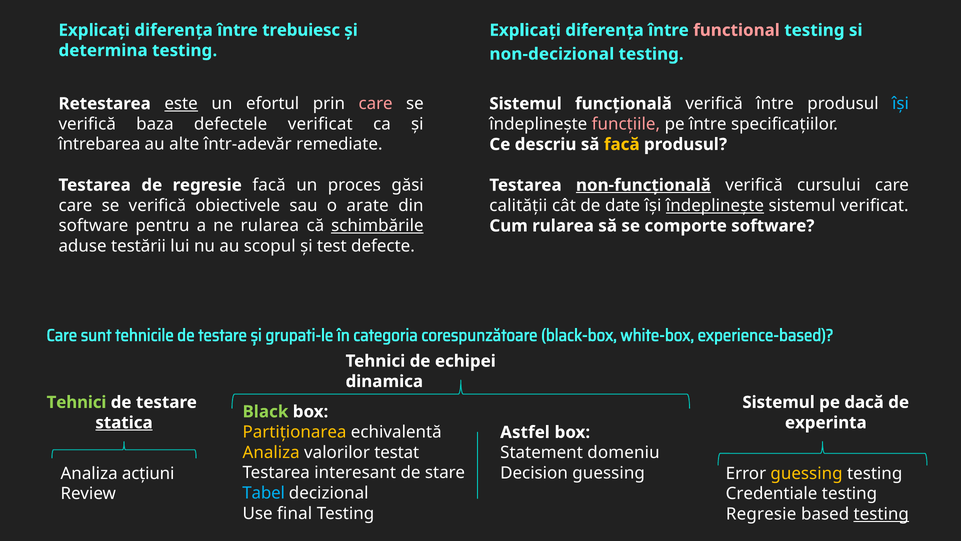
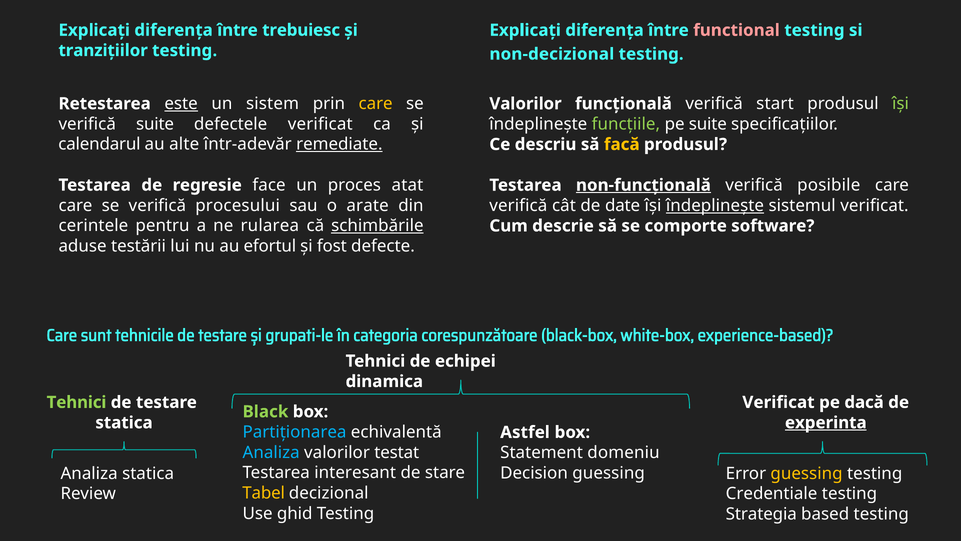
determina: determina -> tranzițiilor
efortul: efortul -> sistem
care at (376, 104) colour: pink -> yellow
Sistemul at (526, 104): Sistemul -> Valorilor
verifică între: între -> start
își at (901, 104) colour: light blue -> light green
verifică baza: baza -> suite
funcțiile colour: pink -> light green
pe între: între -> suite
întrebarea: întrebarea -> calendarul
remediate underline: none -> present
regresie facă: facă -> face
găsi: găsi -> atat
cursului: cursului -> posibile
obiectivele: obiectivele -> procesului
calității at (518, 205): calității -> verifică
software at (93, 226): software -> cerintele
Cum rularea: rularea -> descrie
scopul: scopul -> efortul
test: test -> fost
Sistemul at (779, 402): Sistemul -> Verificat
statica at (124, 422) underline: present -> none
experinta underline: none -> present
Partiționarea colour: yellow -> light blue
Analiza at (271, 452) colour: yellow -> light blue
Analiza acțiuni: acțiuni -> statica
Tabel colour: light blue -> yellow
final: final -> ghid
Regresie at (761, 514): Regresie -> Strategia
testing at (881, 514) underline: present -> none
